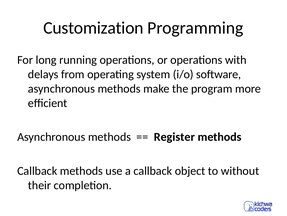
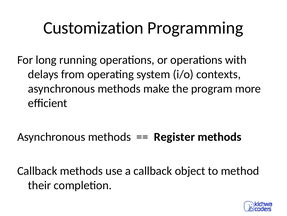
software: software -> contexts
without: without -> method
